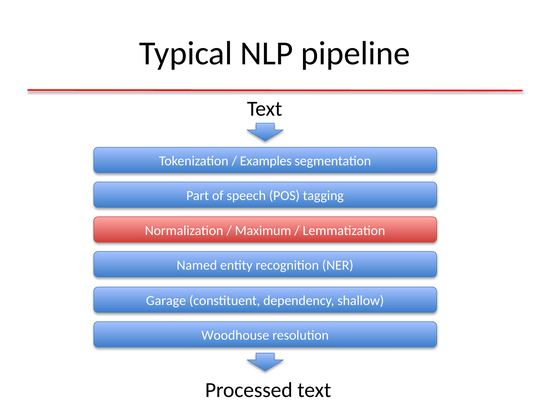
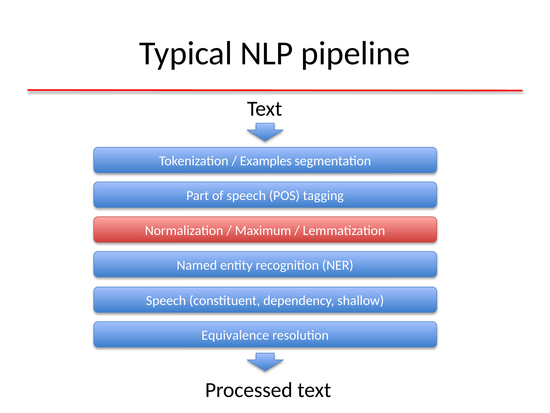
Garage at (166, 300): Garage -> Speech
Woodhouse: Woodhouse -> Equivalence
